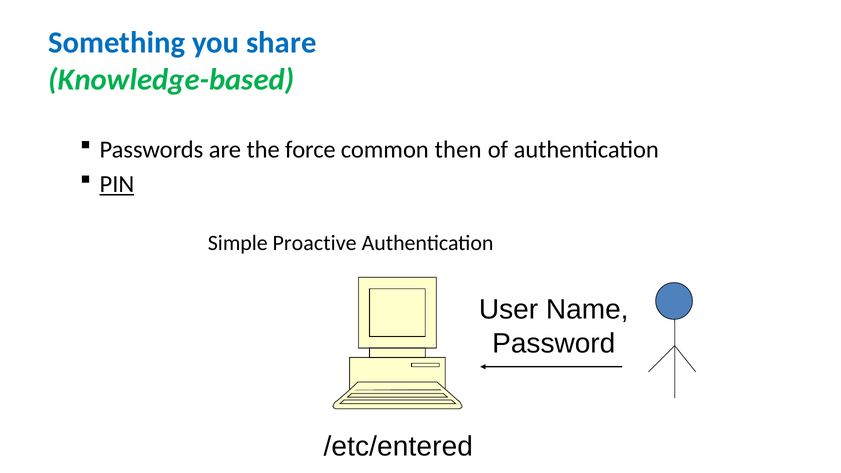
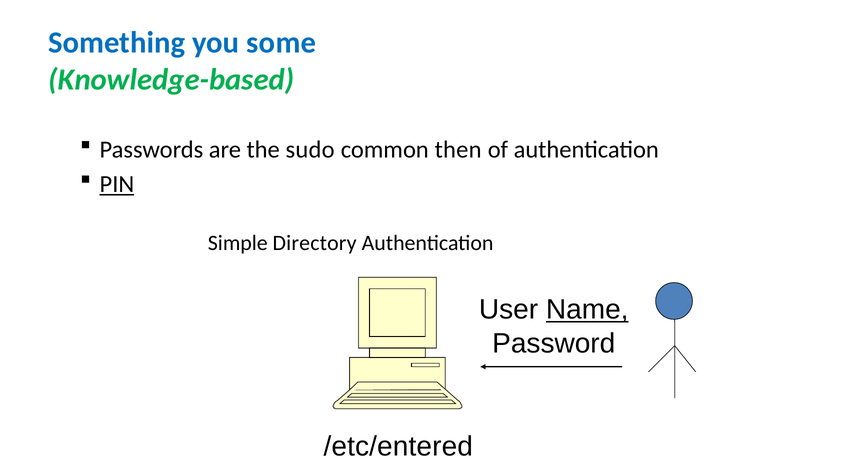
share: share -> some
force: force -> sudo
Proactive: Proactive -> Directory
Name underline: none -> present
